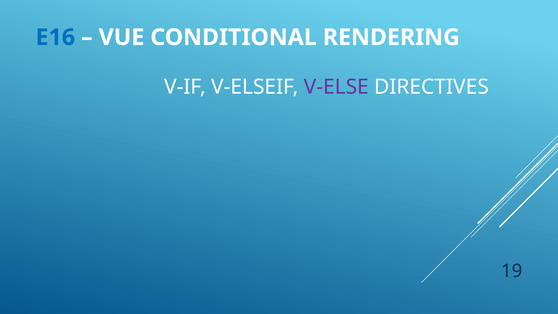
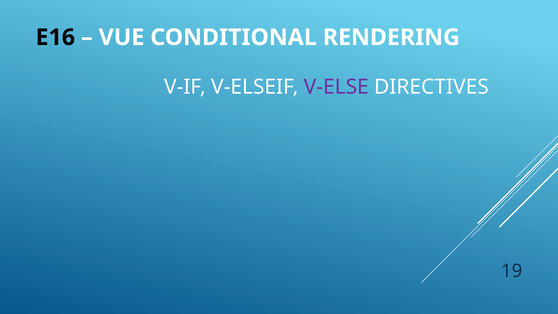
E16 colour: blue -> black
